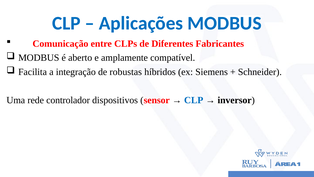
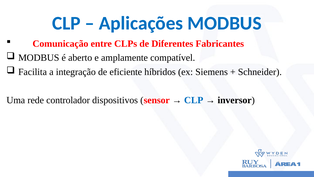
robustas: robustas -> eficiente
